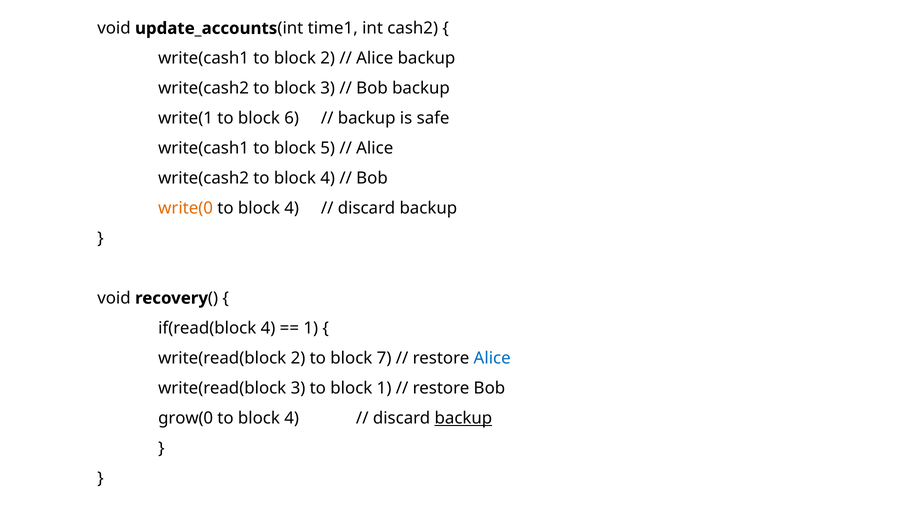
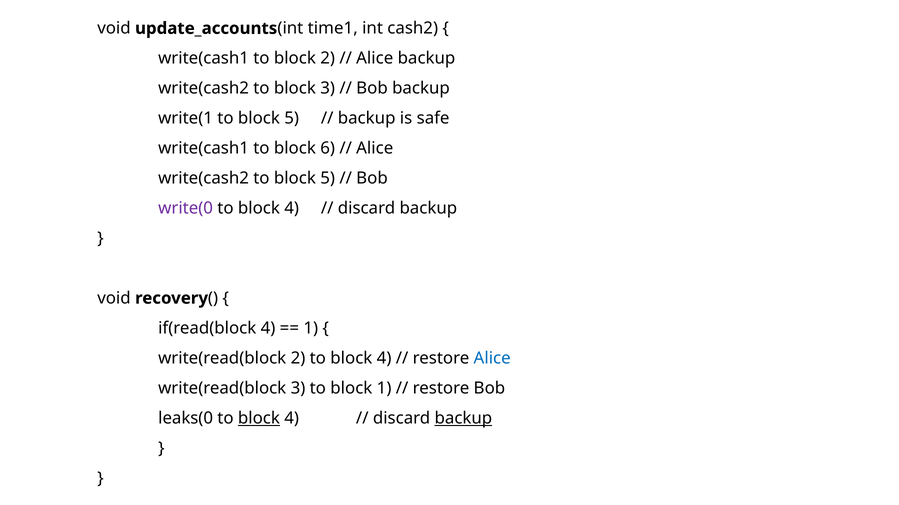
write(1 to block 6: 6 -> 5
5: 5 -> 6
write(cash2 to block 4: 4 -> 5
write(0 colour: orange -> purple
2 to block 7: 7 -> 4
grow(0: grow(0 -> leaks(0
block at (259, 419) underline: none -> present
